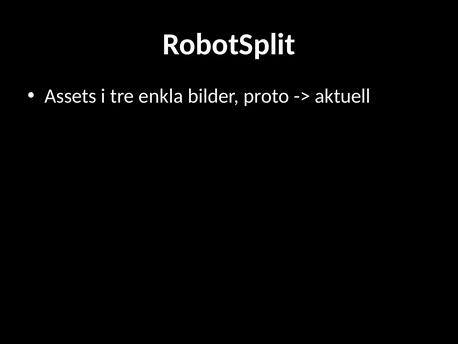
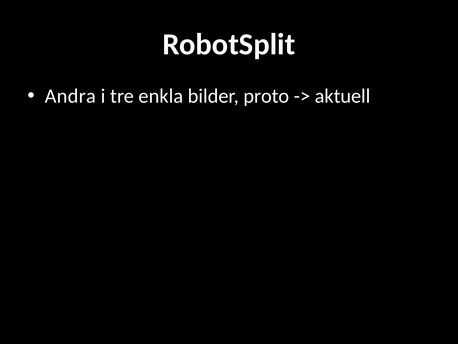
Assets: Assets -> Andra
